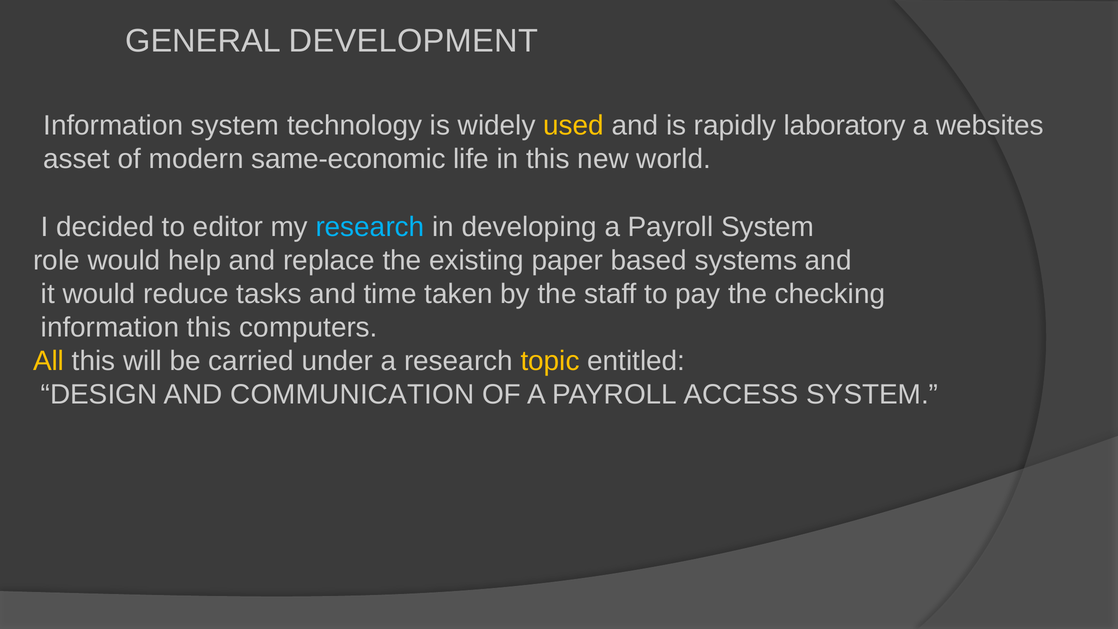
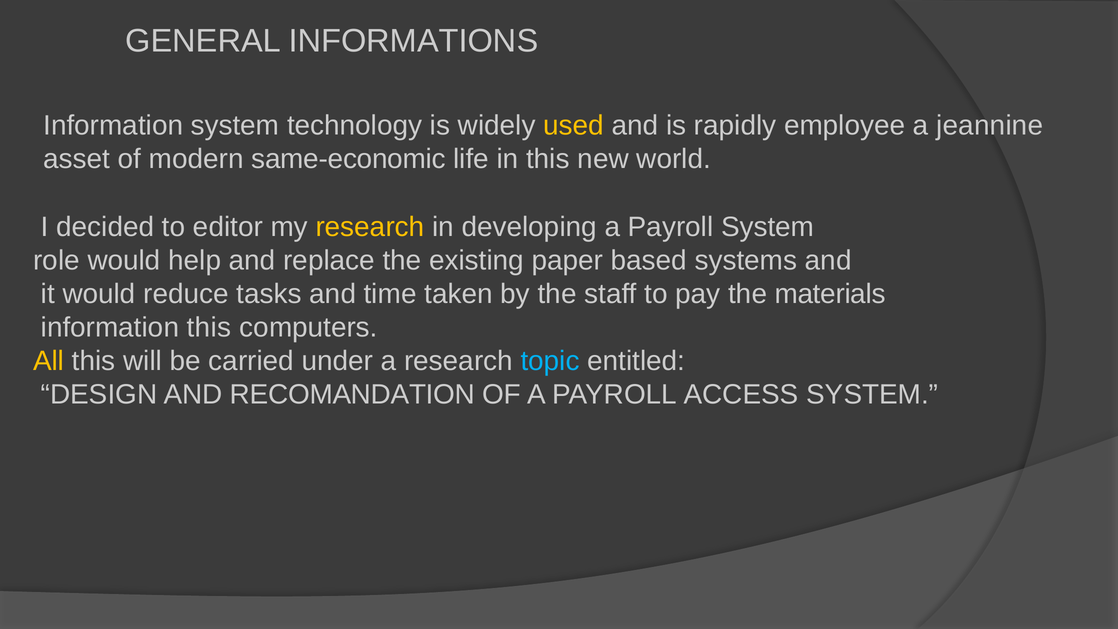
DEVELOPMENT: DEVELOPMENT -> INFORMATIONS
laboratory: laboratory -> employee
websites: websites -> jeannine
research at (370, 227) colour: light blue -> yellow
checking: checking -> materials
topic colour: yellow -> light blue
COMMUNICATION: COMMUNICATION -> RECOMANDATION
